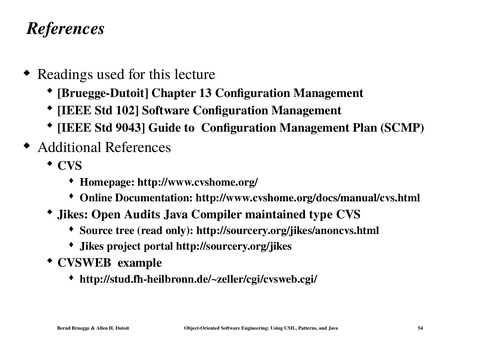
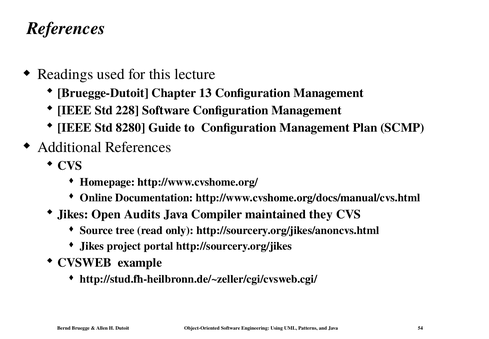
102: 102 -> 228
9043: 9043 -> 8280
type: type -> they
